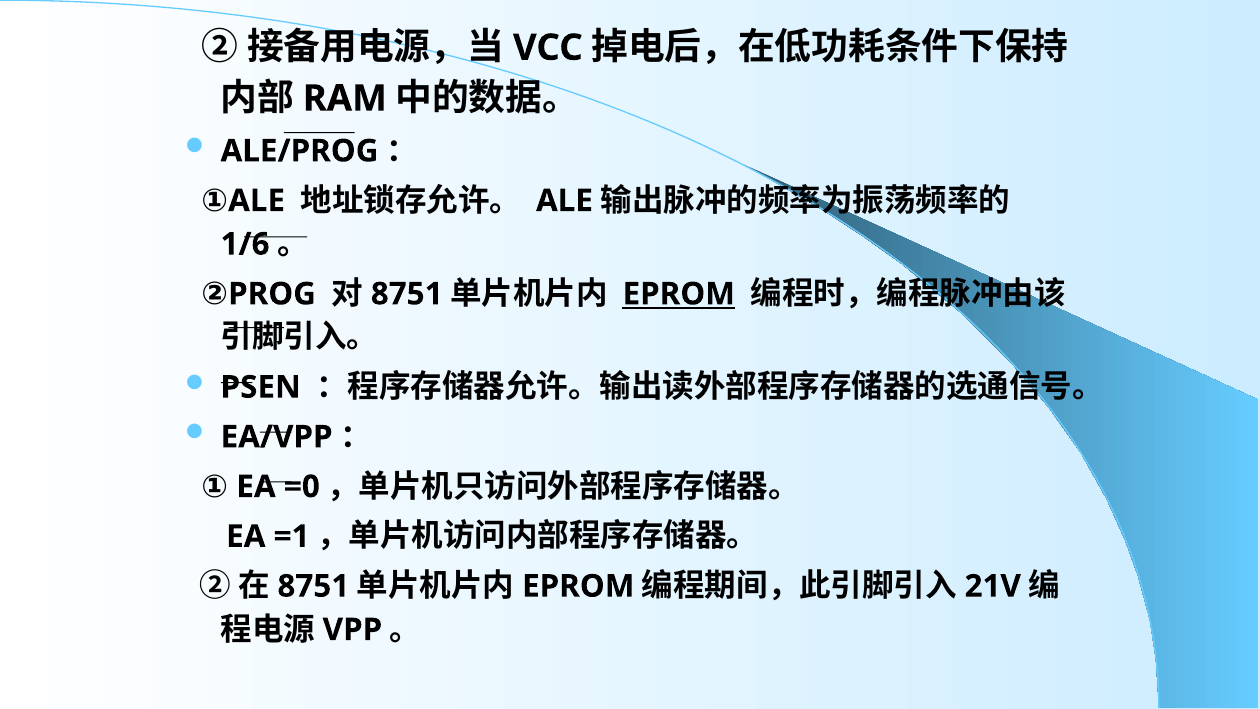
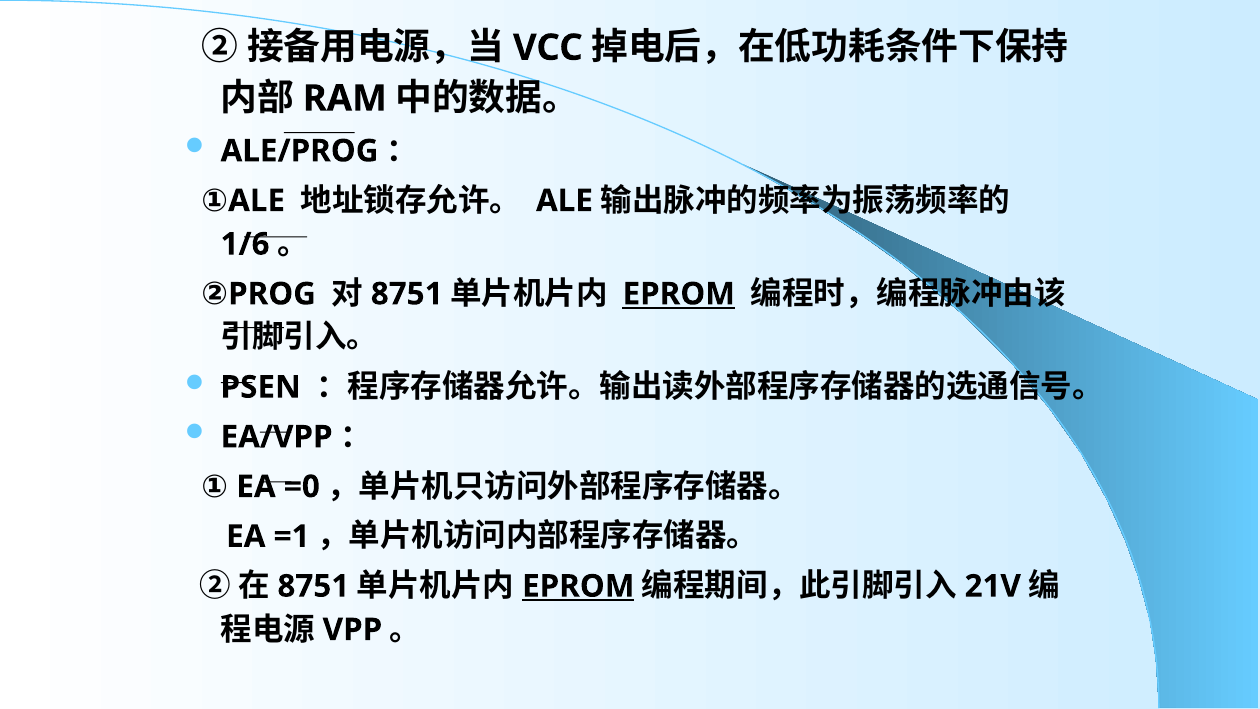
EPROM at (578, 586) underline: none -> present
